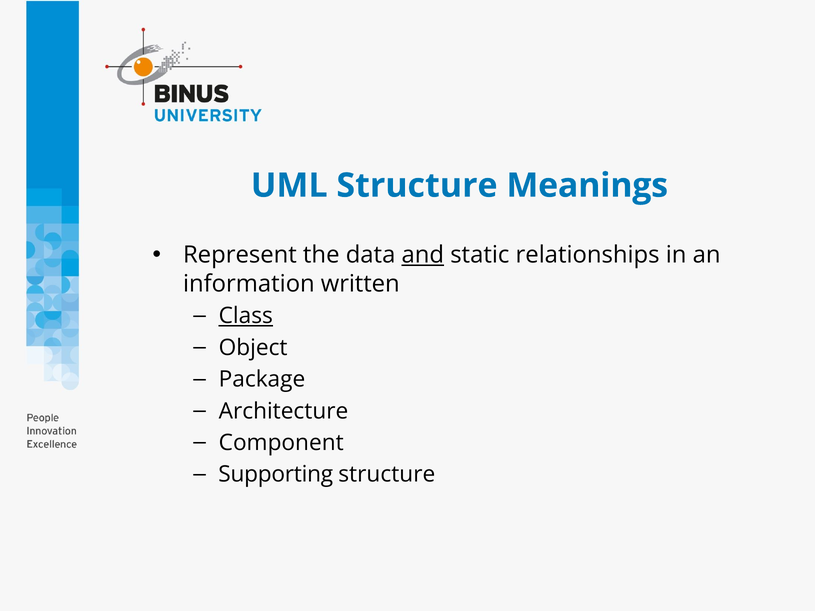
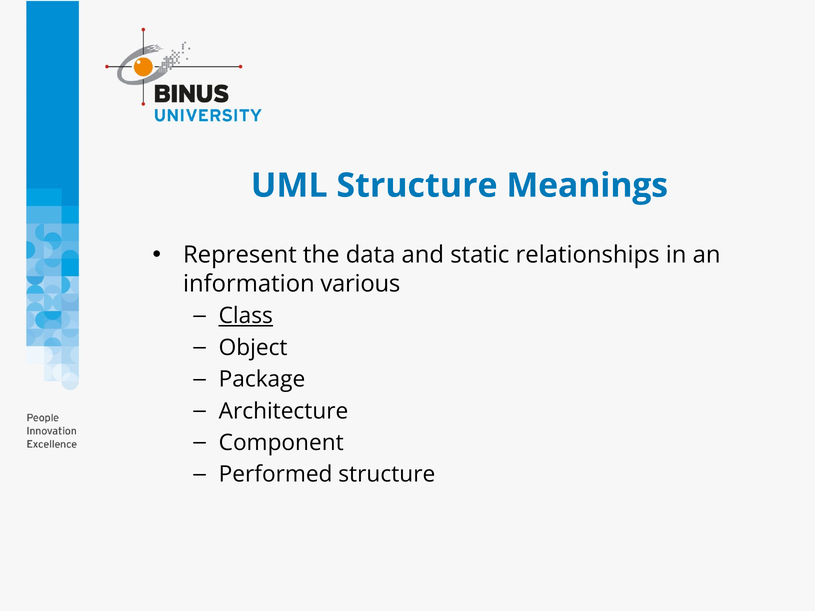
and underline: present -> none
written: written -> various
Supporting: Supporting -> Performed
